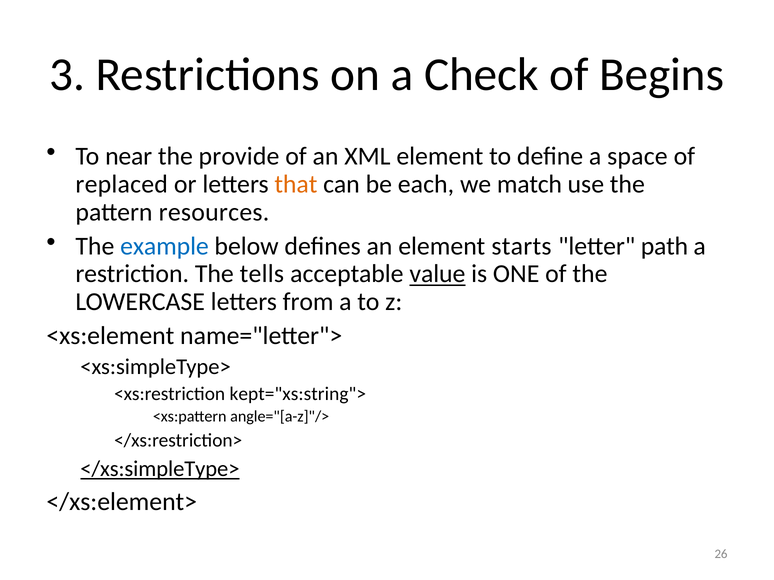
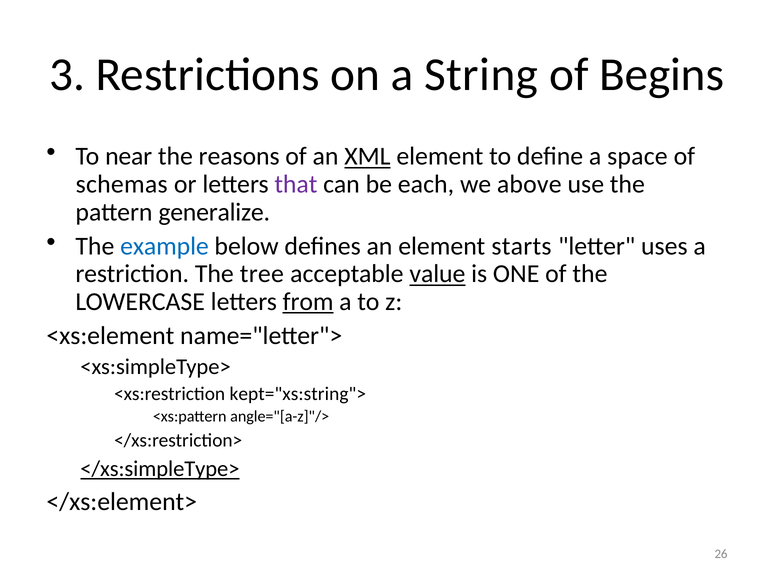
Check: Check -> String
provide: provide -> reasons
XML underline: none -> present
replaced: replaced -> schemas
that colour: orange -> purple
match: match -> above
resources: resources -> generalize
path: path -> uses
tells: tells -> tree
from underline: none -> present
